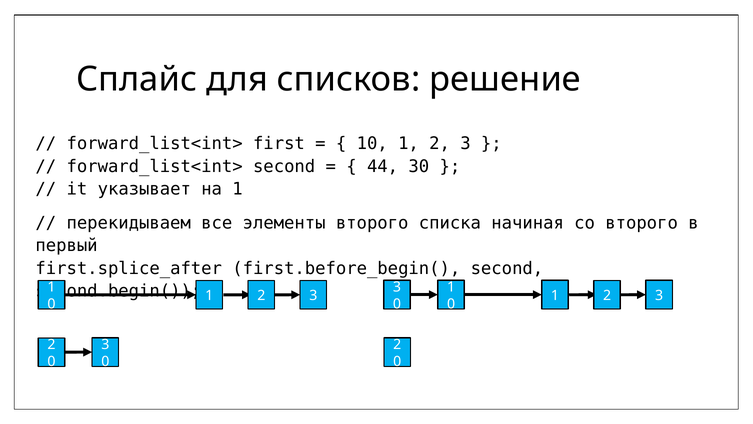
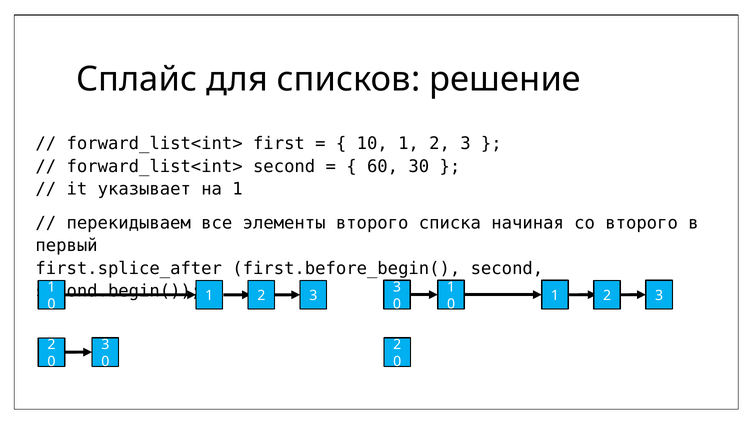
44: 44 -> 60
